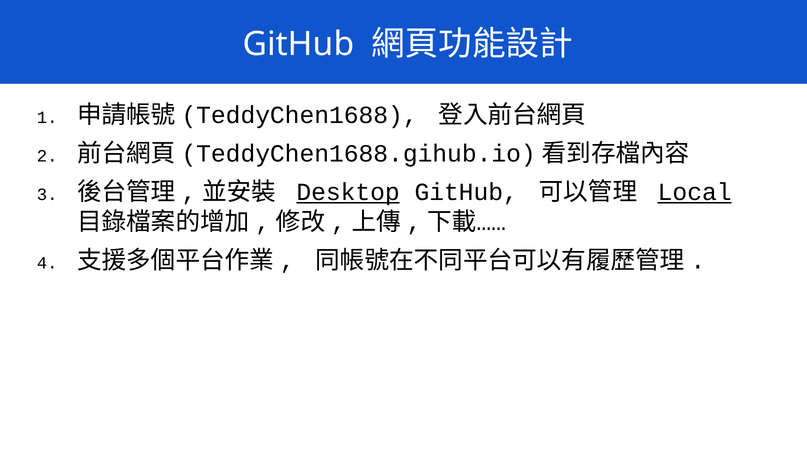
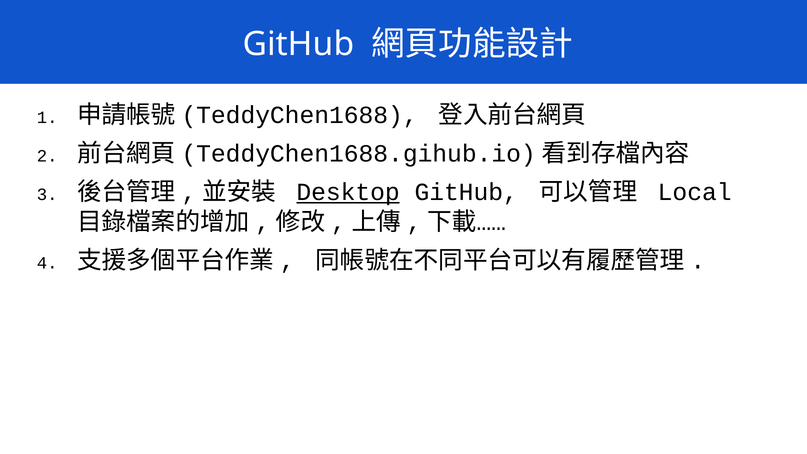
Local underline: present -> none
